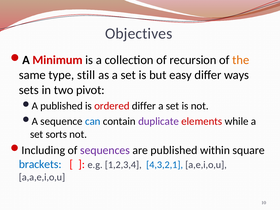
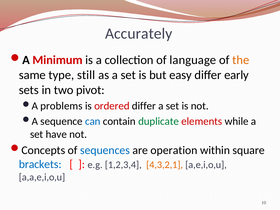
Objectives: Objectives -> Accurately
recursion: recursion -> language
ways: ways -> early
published at (62, 106): published -> problems
duplicate colour: purple -> green
sorts: sorts -> have
Including: Including -> Concepts
sequences colour: purple -> blue
are published: published -> operation
4,3,2,1 colour: blue -> orange
